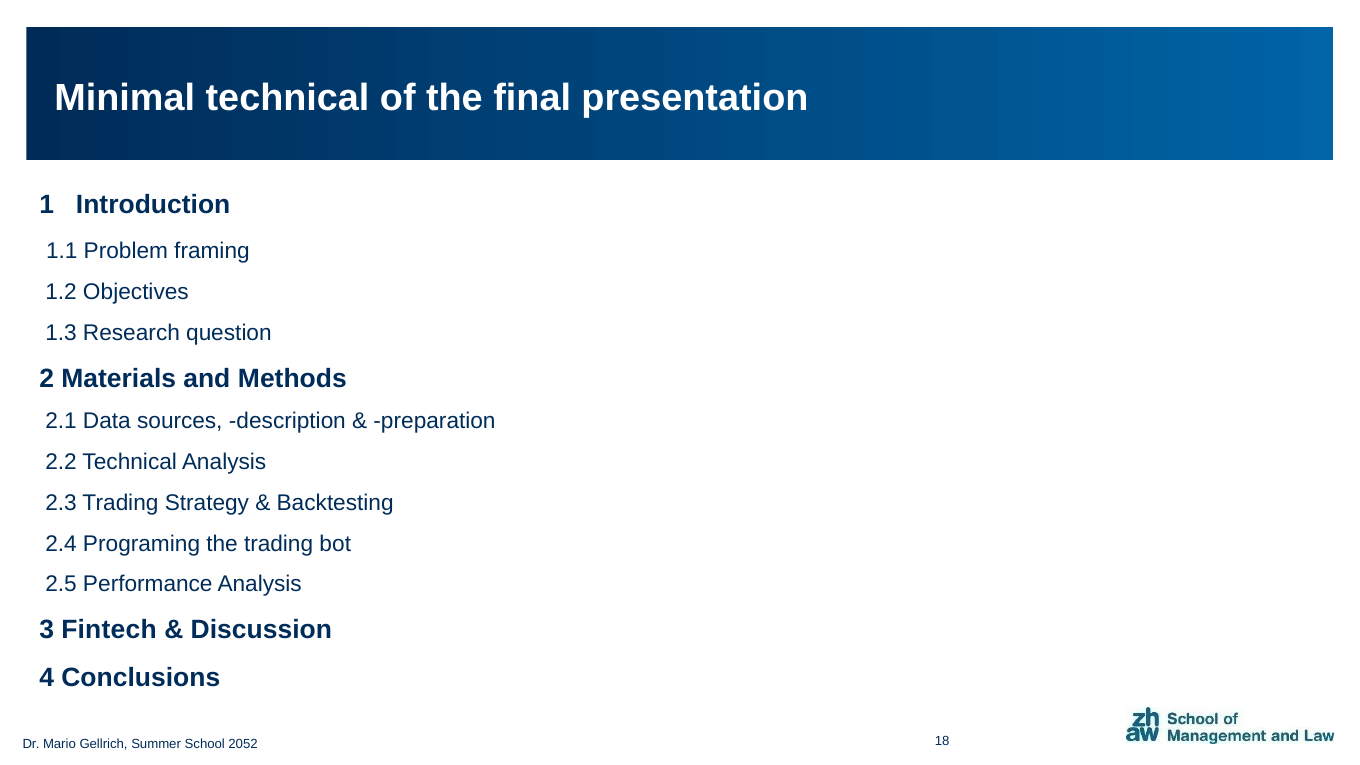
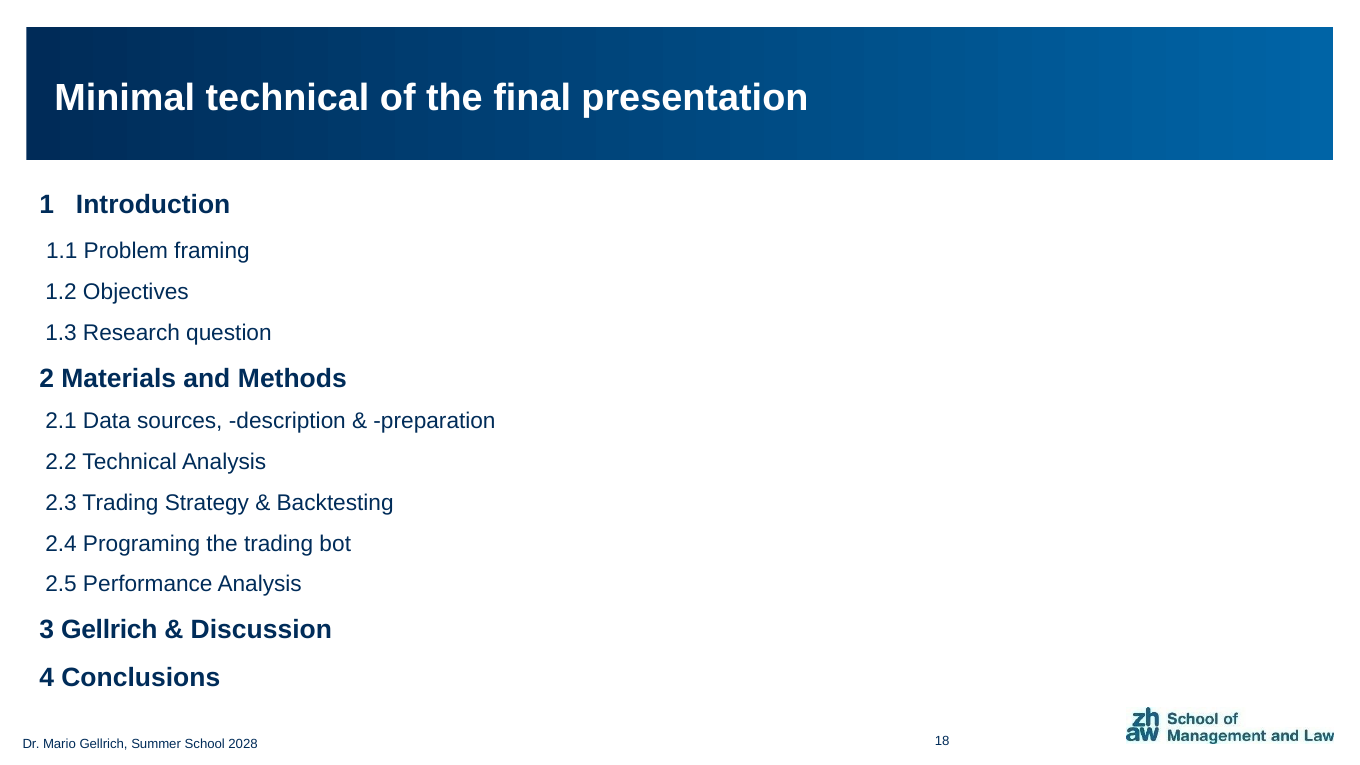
3 Fintech: Fintech -> Gellrich
2052: 2052 -> 2028
